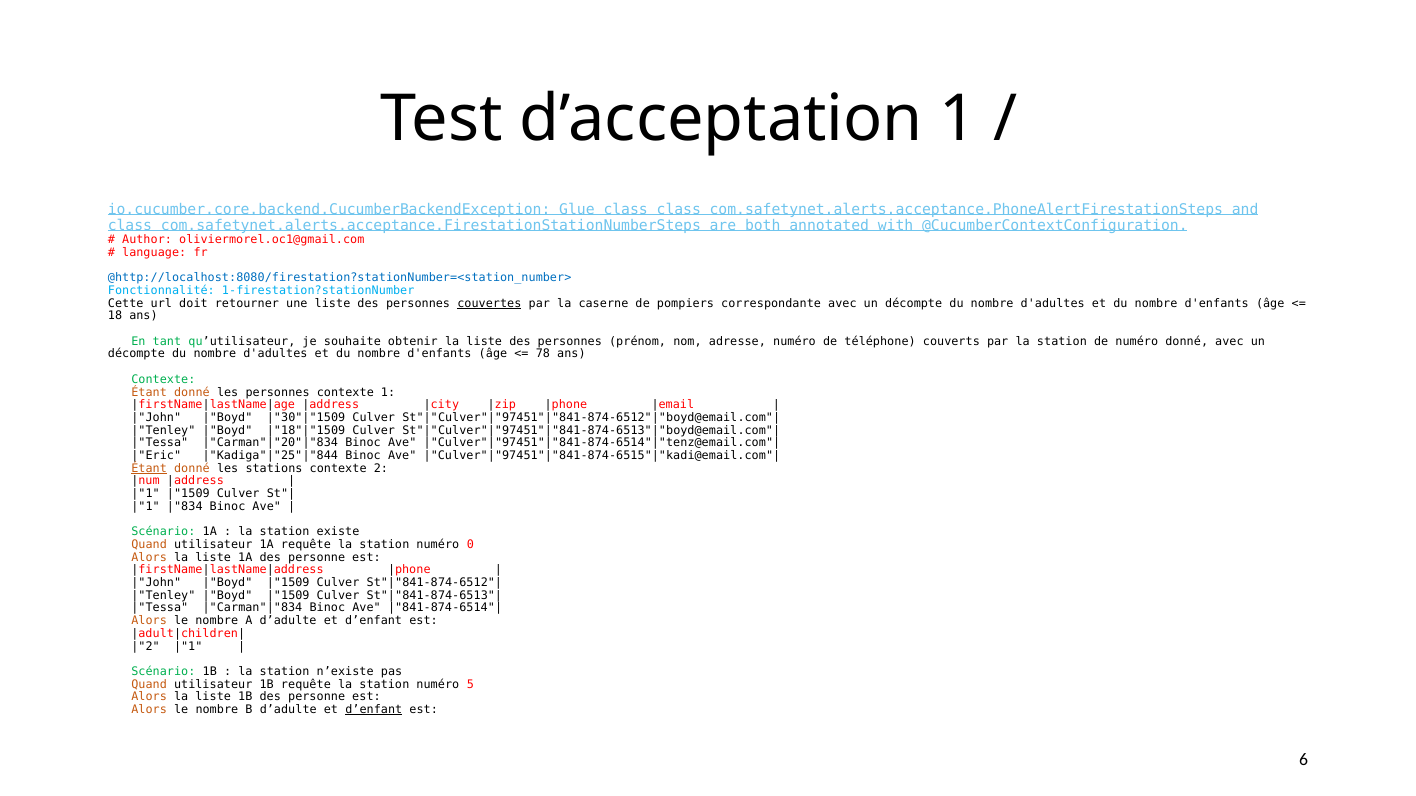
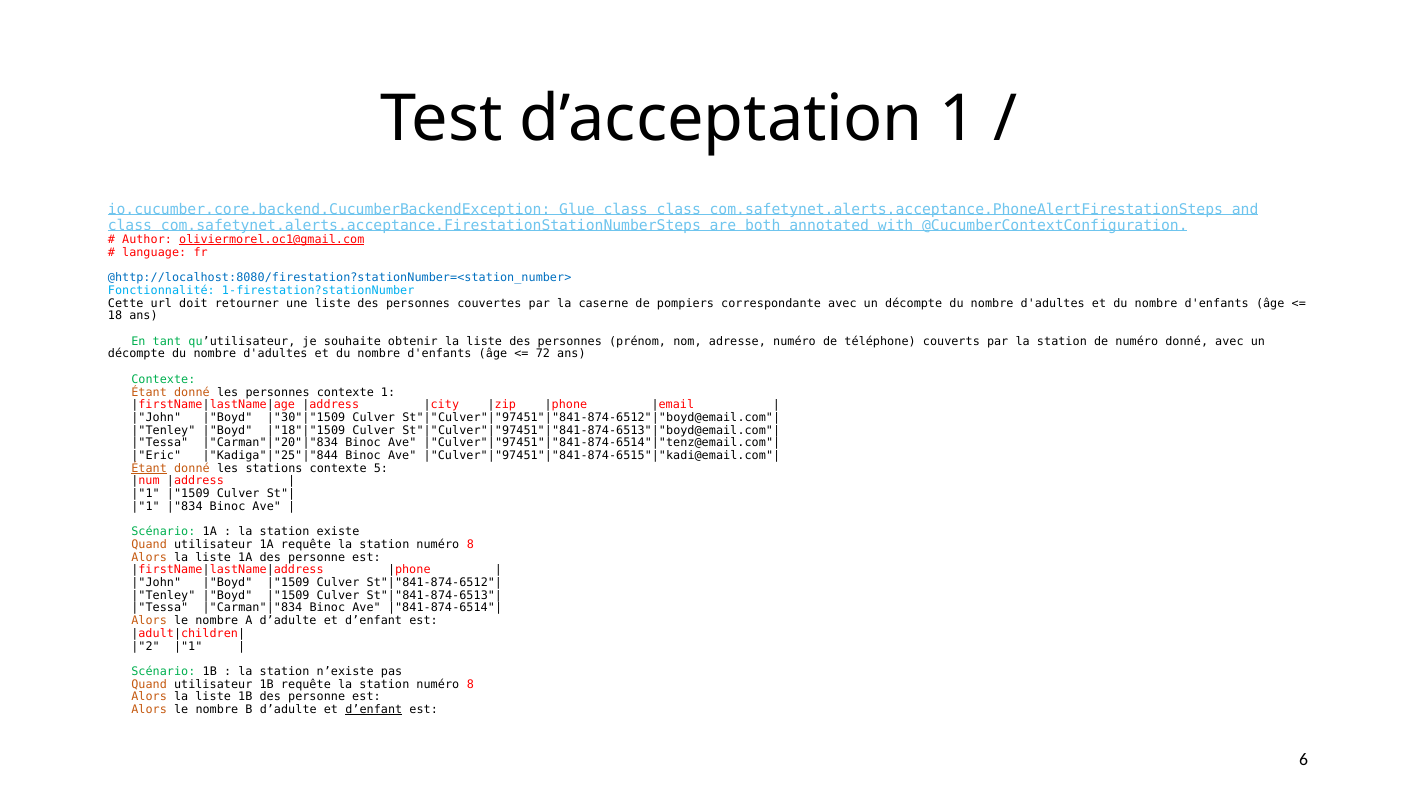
oliviermorel.oc1@gmail.com underline: none -> present
couvertes underline: present -> none
78: 78 -> 72
2: 2 -> 5
0 at (470, 545): 0 -> 8
5 at (470, 685): 5 -> 8
